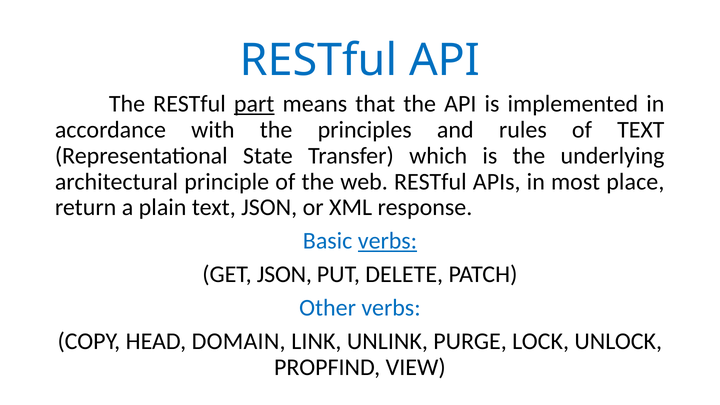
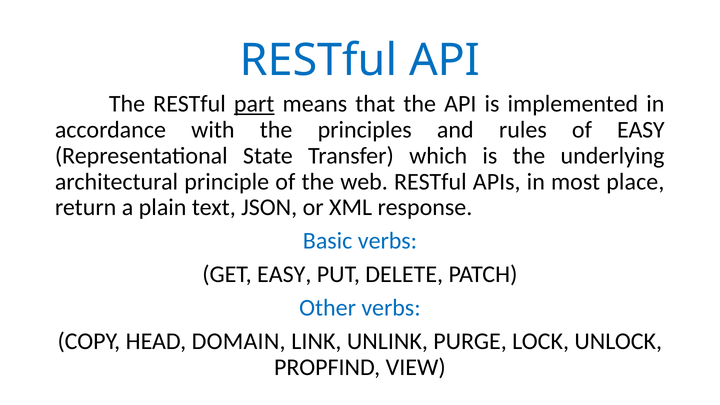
of TEXT: TEXT -> EASY
verbs at (387, 241) underline: present -> none
GET JSON: JSON -> EASY
